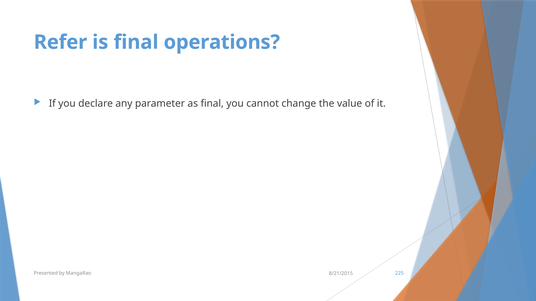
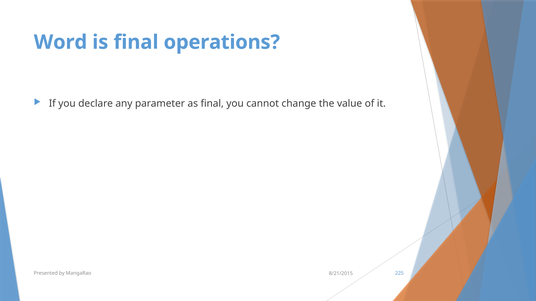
Refer: Refer -> Word
